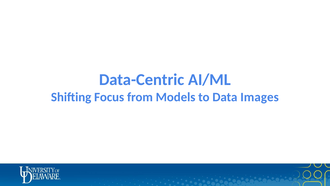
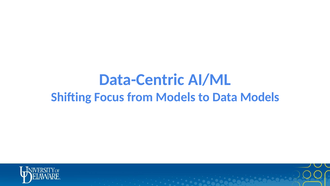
Data Images: Images -> Models
